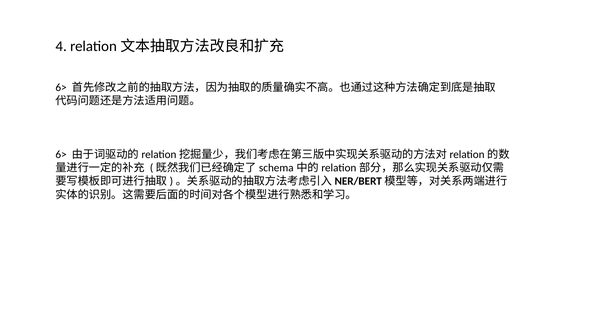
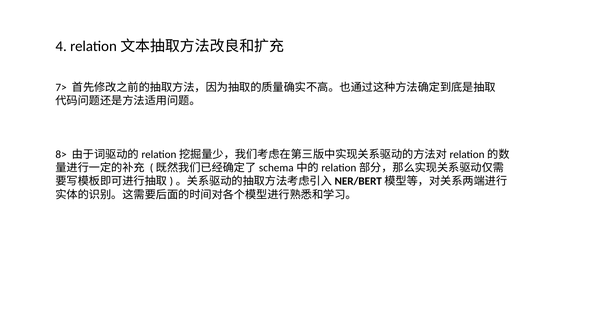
6> at (61, 87): 6> -> 7>
6> at (61, 154): 6> -> 8>
